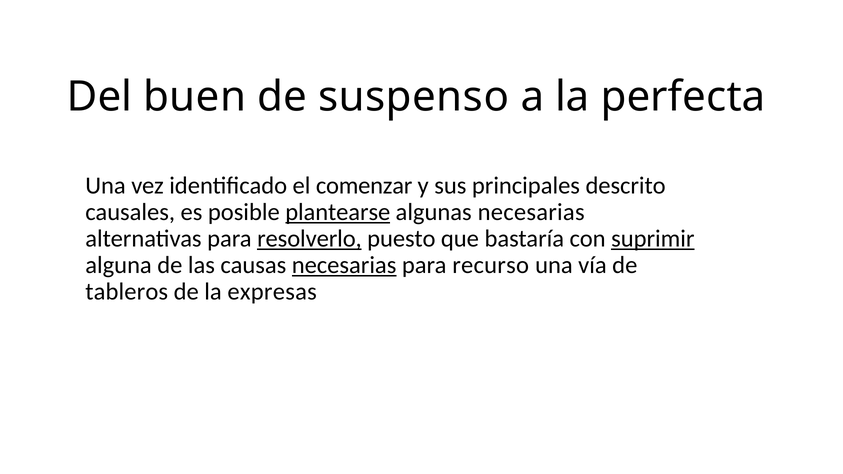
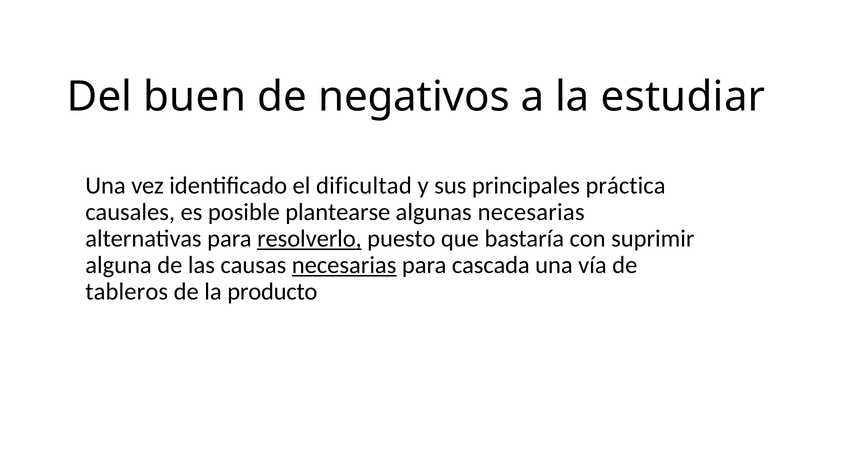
suspenso: suspenso -> negativos
perfecta: perfecta -> estudiar
comenzar: comenzar -> dificultad
descrito: descrito -> práctica
plantearse underline: present -> none
suprimir underline: present -> none
recurso: recurso -> cascada
expresas: expresas -> producto
